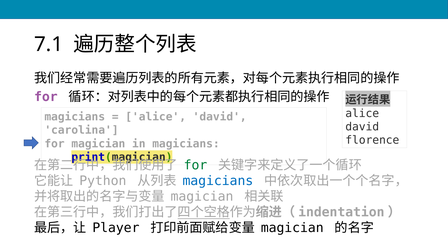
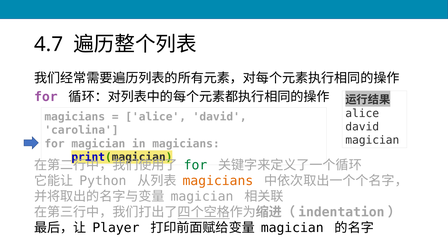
7.1: 7.1 -> 4.7
florence at (372, 140): florence -> magician
magicians at (218, 181) colour: blue -> orange
